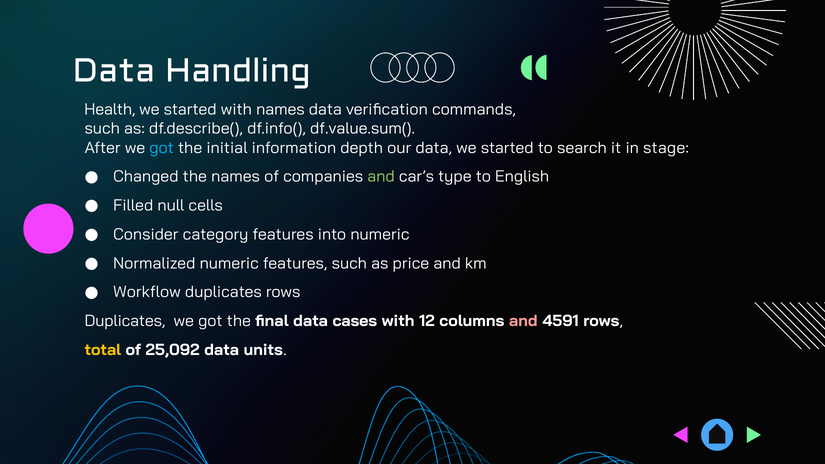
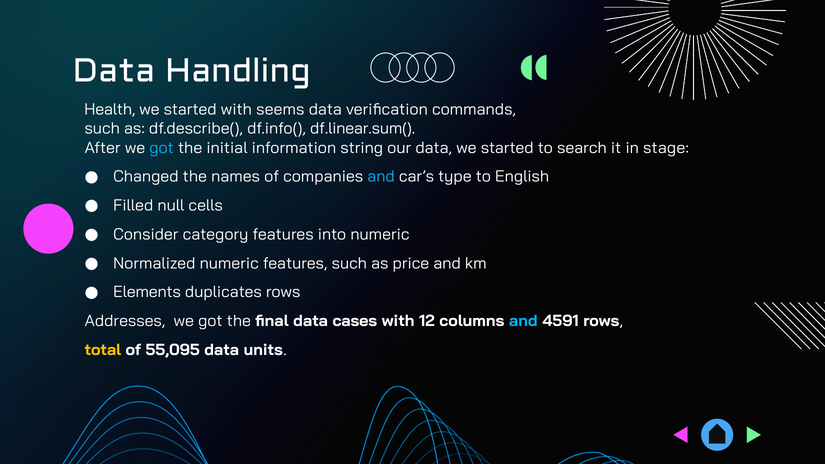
with names: names -> seems
df.value.sum(: df.value.sum( -> df.linear.sum(
depth: depth -> string
and at (381, 177) colour: light green -> light blue
Workflow: Workflow -> Elements
Duplicates at (125, 321): Duplicates -> Addresses
and at (523, 321) colour: pink -> light blue
25,092: 25,092 -> 55,095
